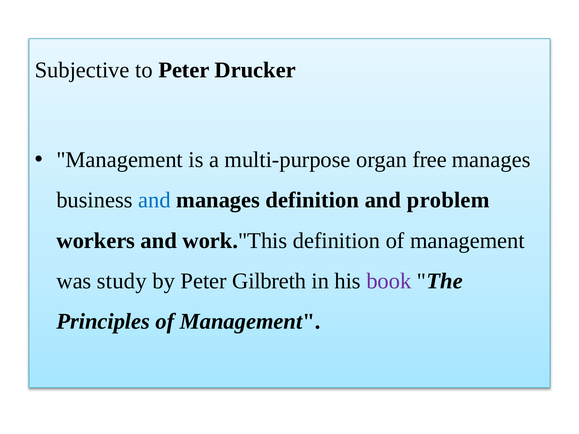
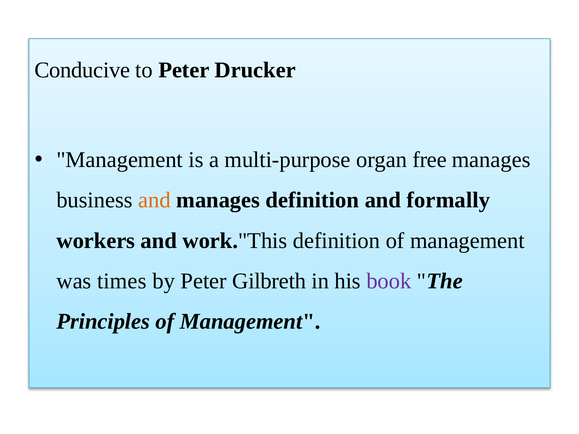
Subjective: Subjective -> Conducive
and at (154, 200) colour: blue -> orange
problem: problem -> formally
study: study -> times
